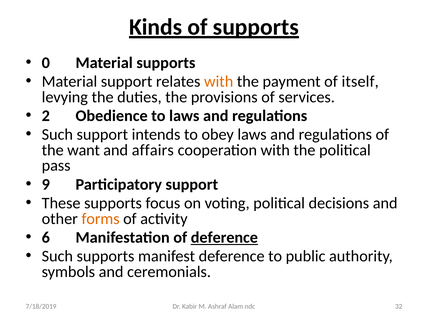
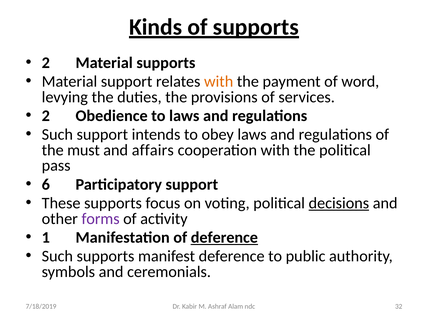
0 at (46, 63): 0 -> 2
itself: itself -> word
want: want -> must
9: 9 -> 6
decisions underline: none -> present
forms colour: orange -> purple
6: 6 -> 1
